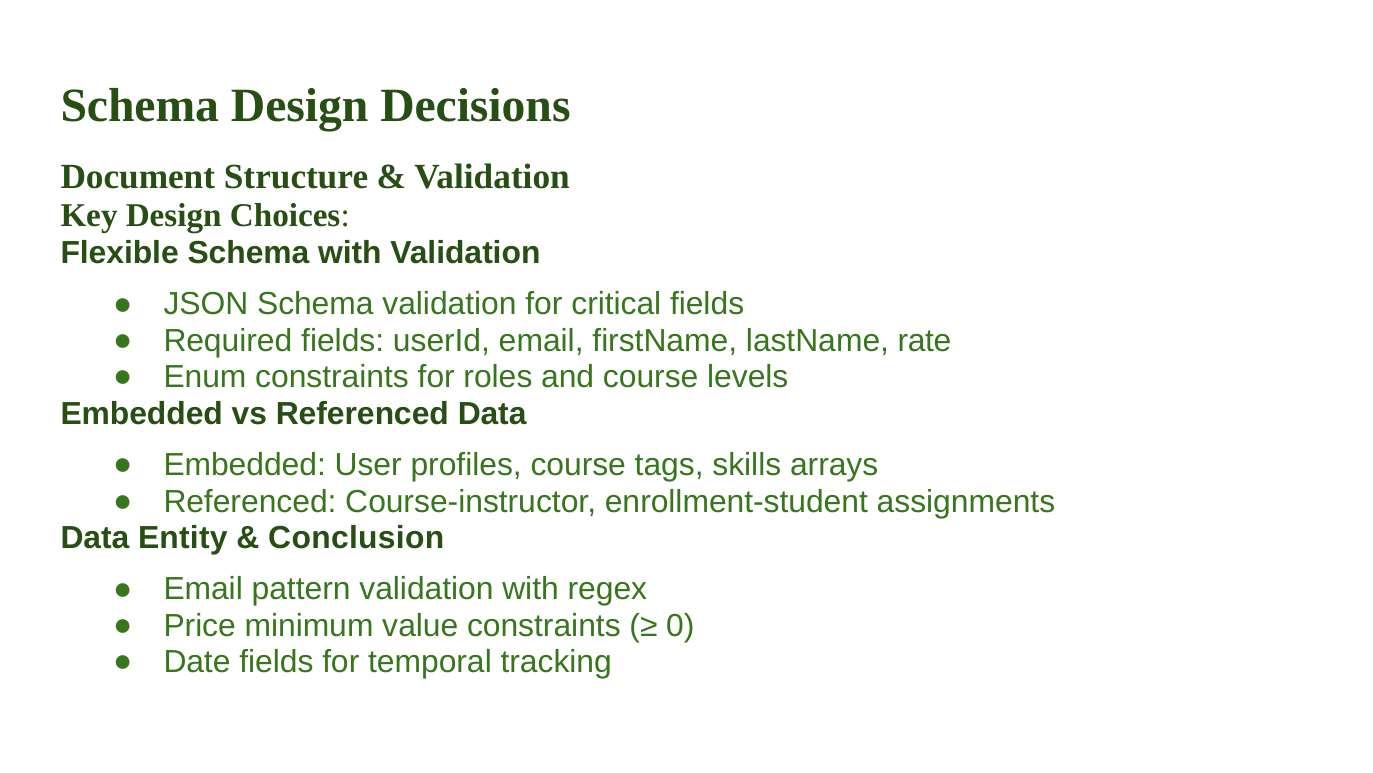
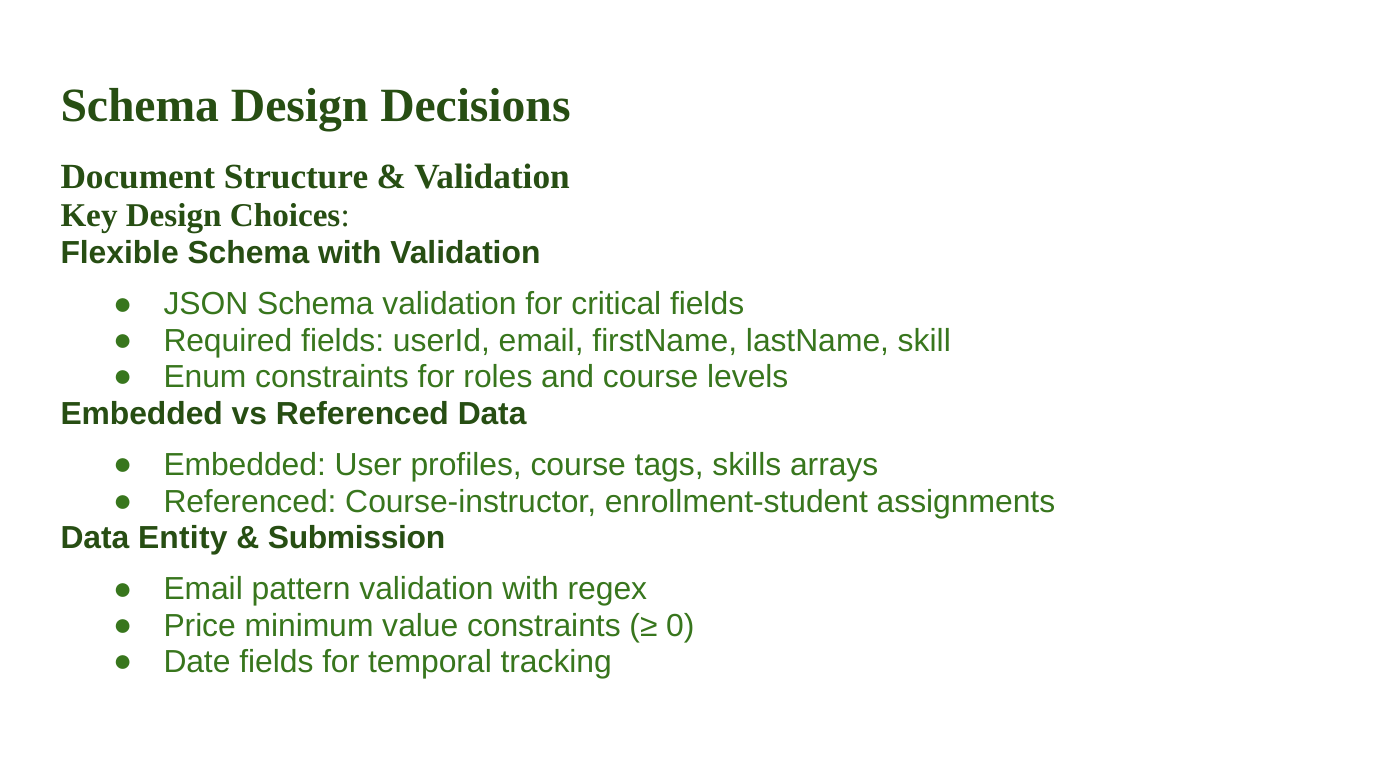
rate: rate -> skill
Conclusion: Conclusion -> Submission
